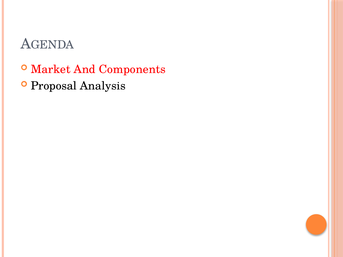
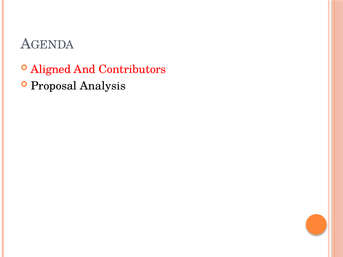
Market: Market -> Aligned
Components: Components -> Contributors
